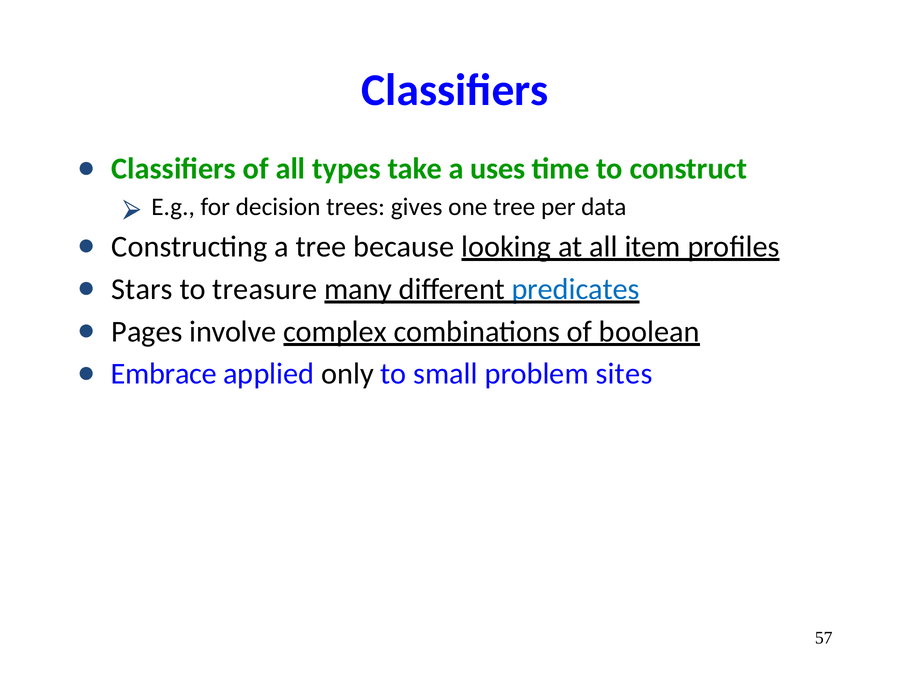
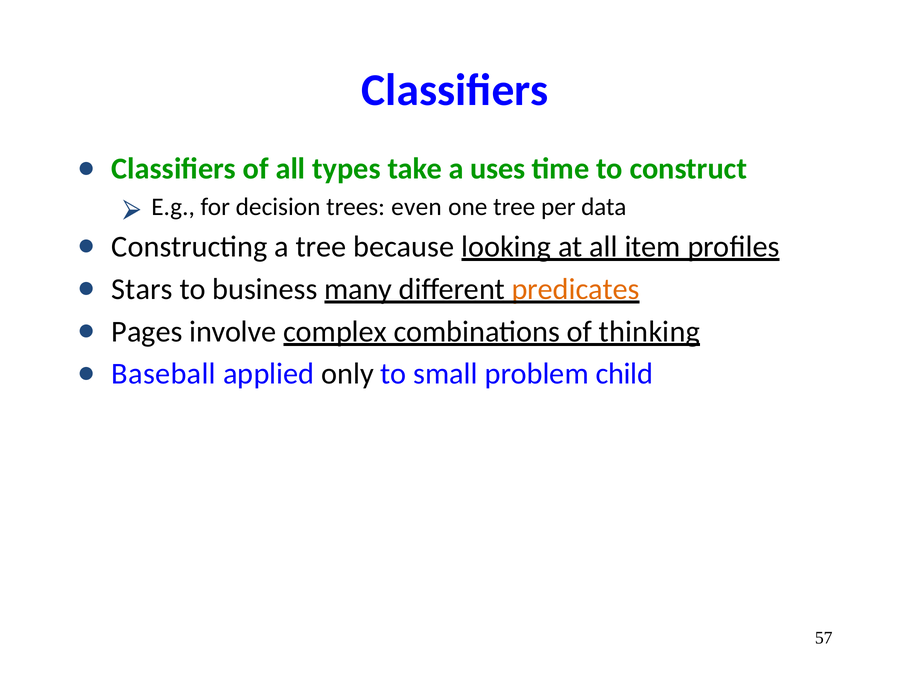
gives: gives -> even
treasure: treasure -> business
predicates colour: blue -> orange
boolean: boolean -> thinking
Embrace: Embrace -> Baseball
sites: sites -> child
